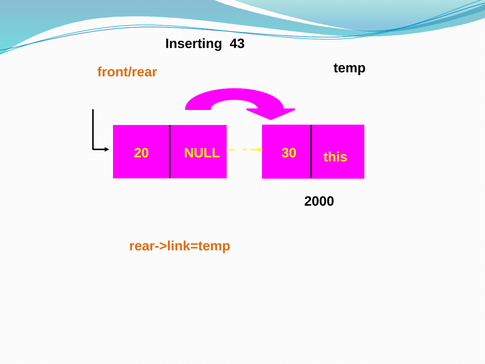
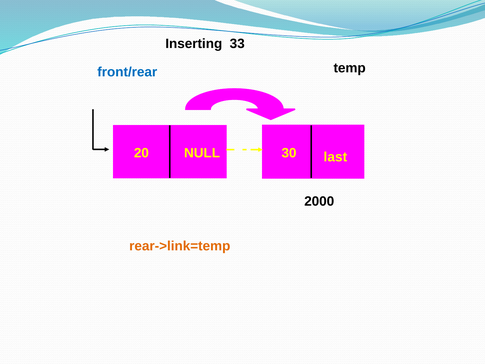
43: 43 -> 33
front/rear colour: orange -> blue
this: this -> last
